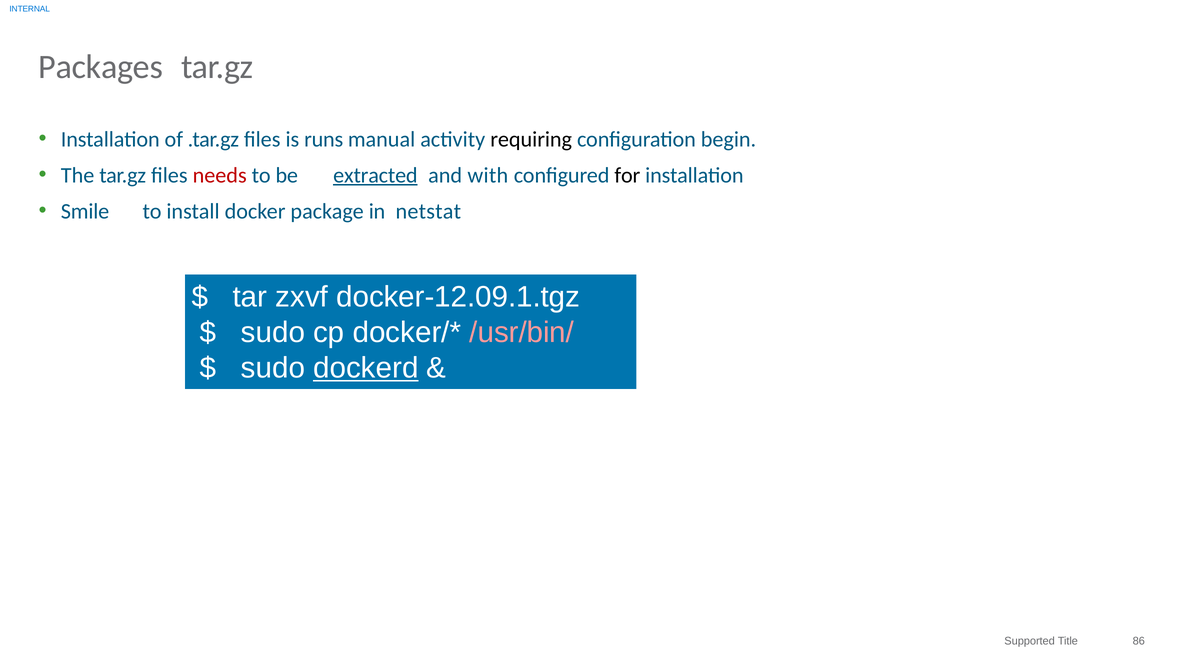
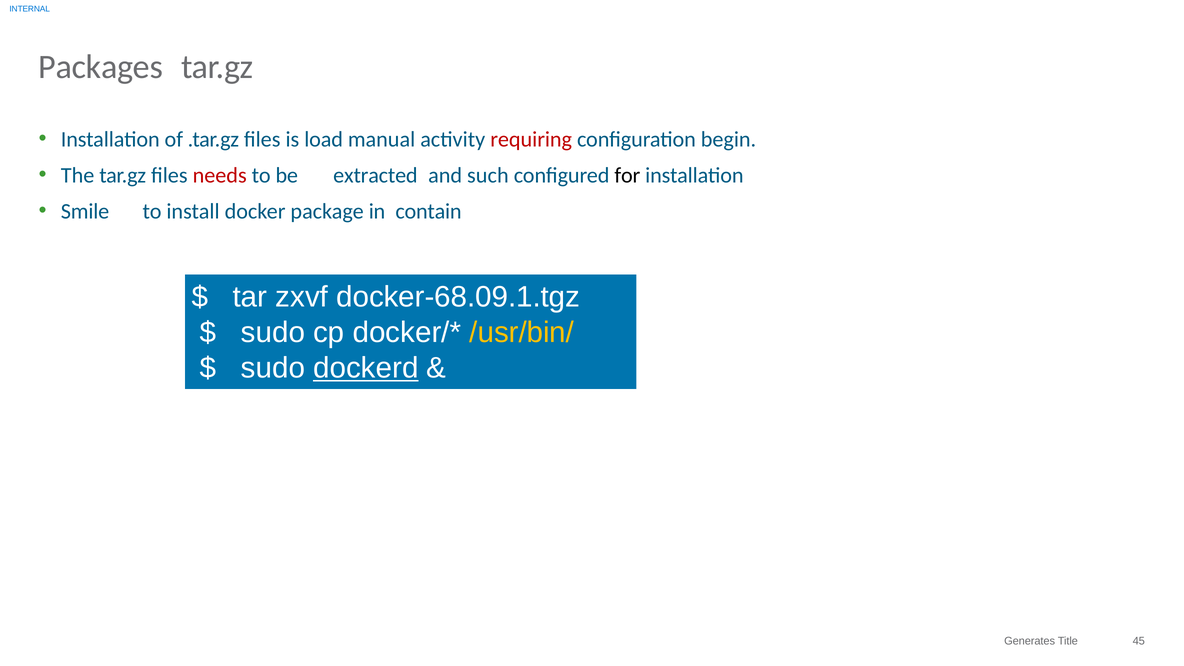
runs: runs -> load
requiring colour: black -> red
extracted underline: present -> none
with: with -> such
netstat: netstat -> contain
docker-12.09.1.tgz: docker-12.09.1.tgz -> docker-68.09.1.tgz
/usr/bin/ colour: pink -> yellow
Supported: Supported -> Generates
86: 86 -> 45
